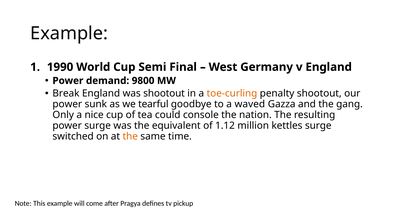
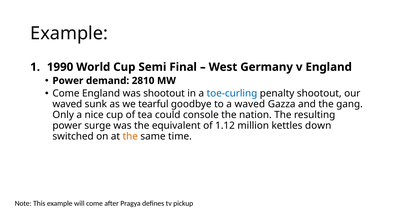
9800: 9800 -> 2810
Break at (66, 93): Break -> Come
toe-curling colour: orange -> blue
power at (67, 104): power -> waved
kettles surge: surge -> down
